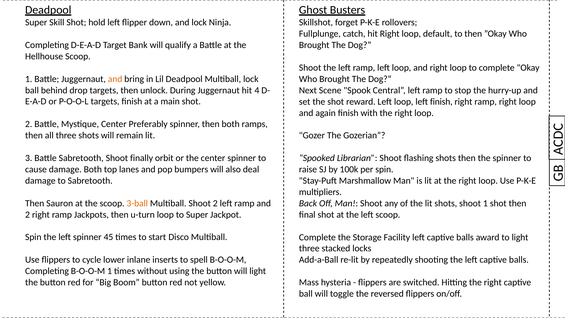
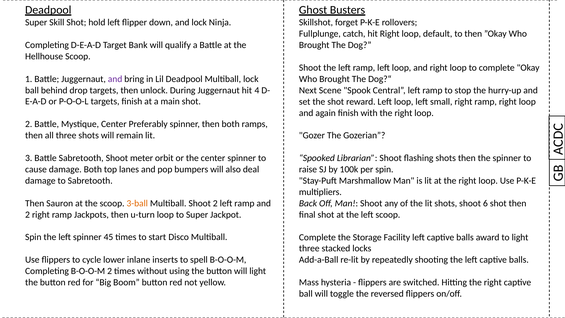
and at (115, 79) colour: orange -> purple
left finish: finish -> small
finally: finally -> meter
shoot 1: 1 -> 6
B-O-O-M 1: 1 -> 2
